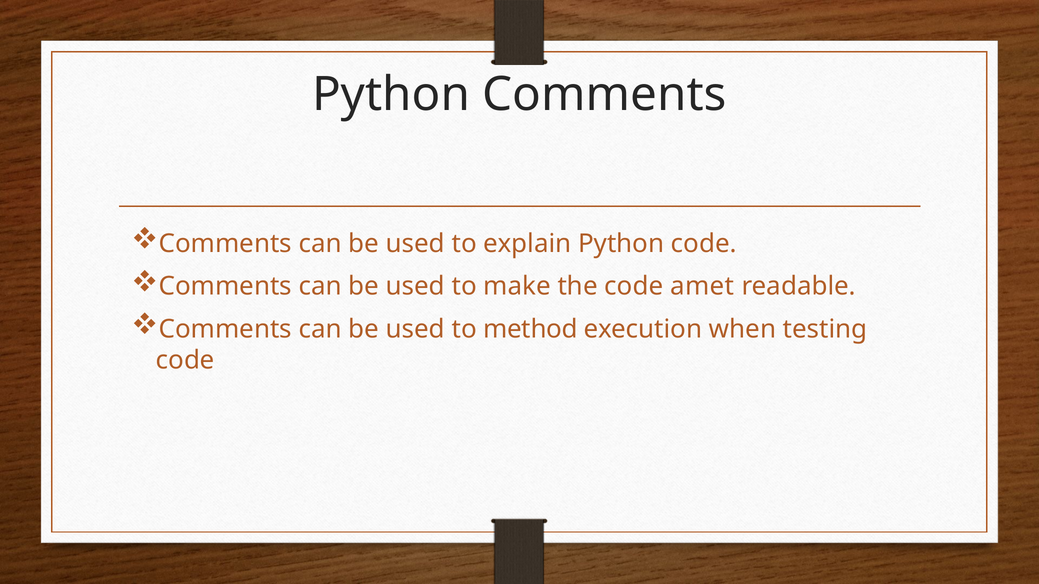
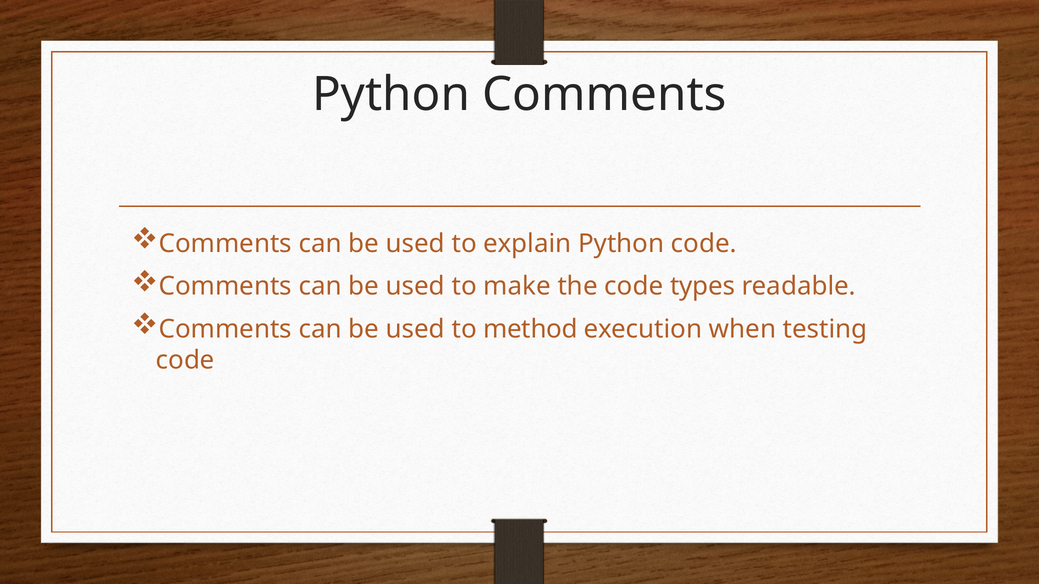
amet: amet -> types
